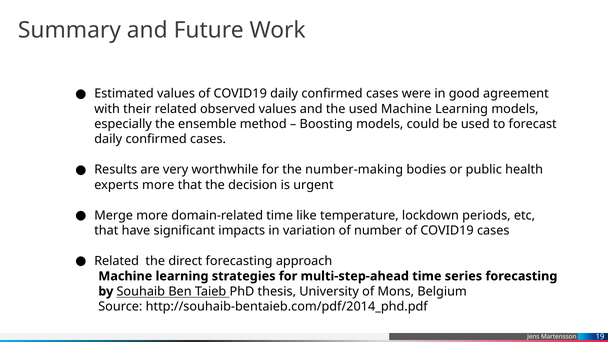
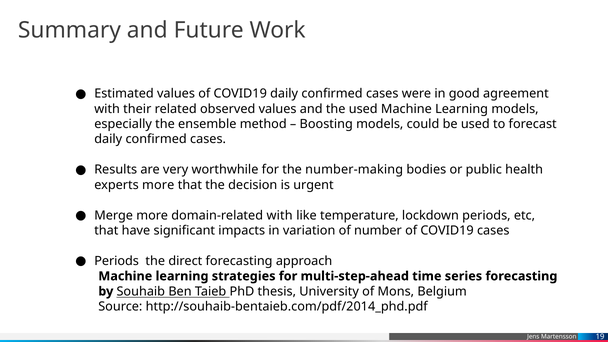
domain-related time: time -> with
Related at (117, 261): Related -> Periods
